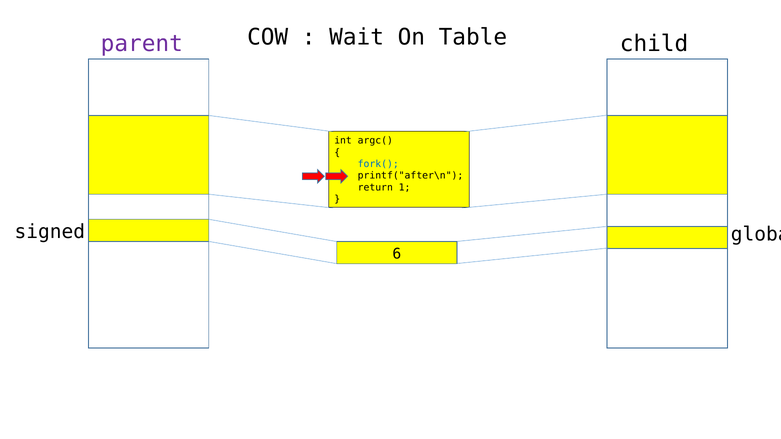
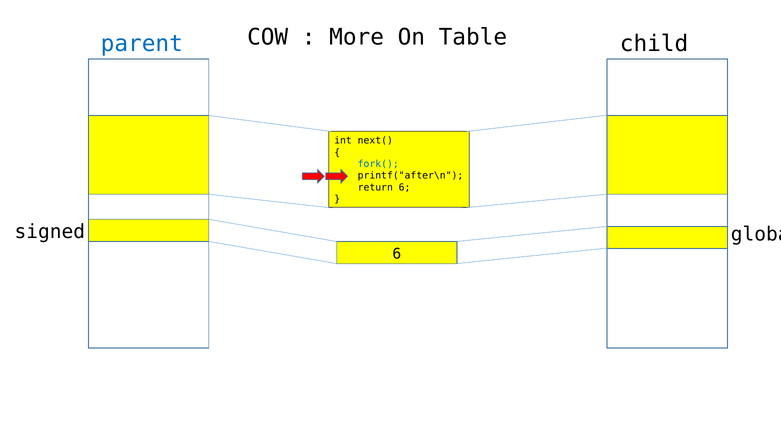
Wait: Wait -> More
parent colour: purple -> blue
argc(: argc( -> next(
return 1: 1 -> 6
